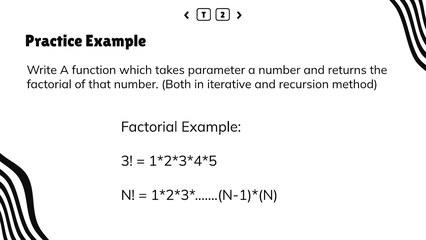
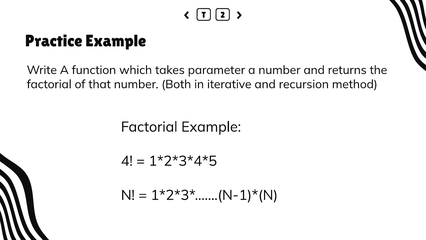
3: 3 -> 4
